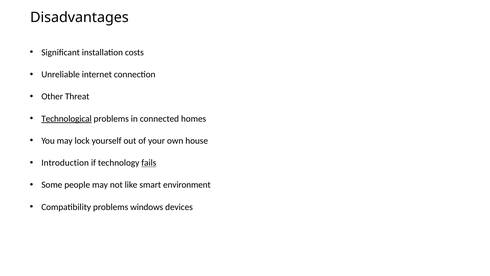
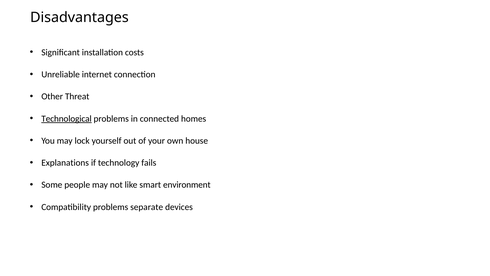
Introduction: Introduction -> Explanations
fails underline: present -> none
windows: windows -> separate
